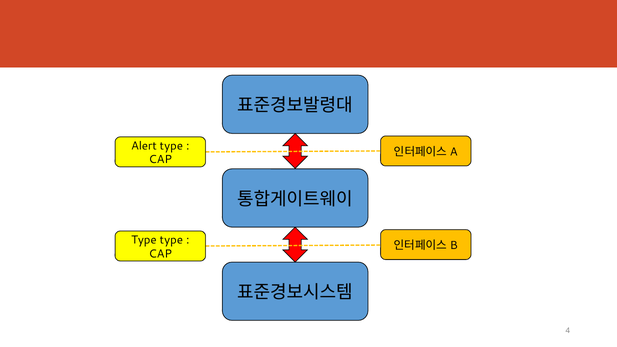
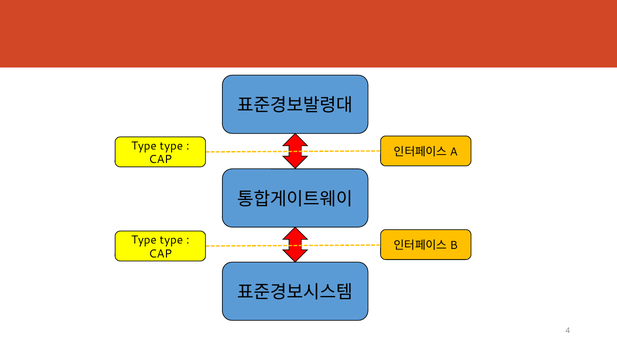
Alert at (144, 146): Alert -> Type
